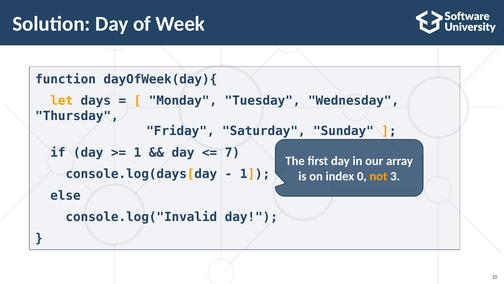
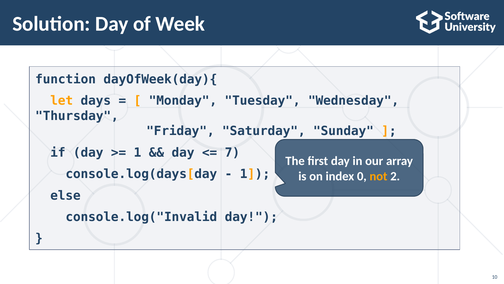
3: 3 -> 2
